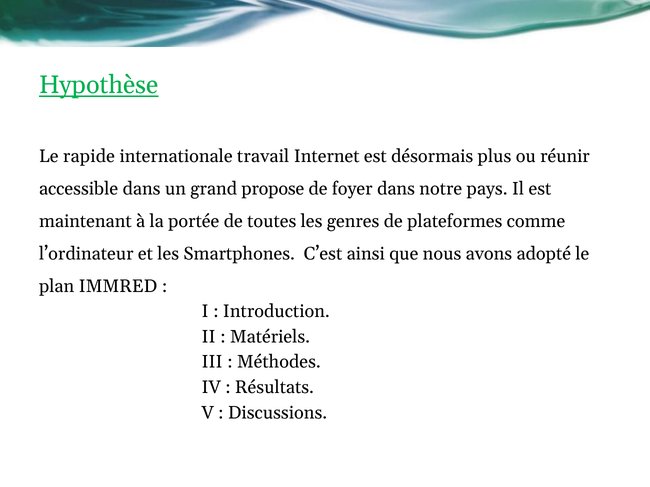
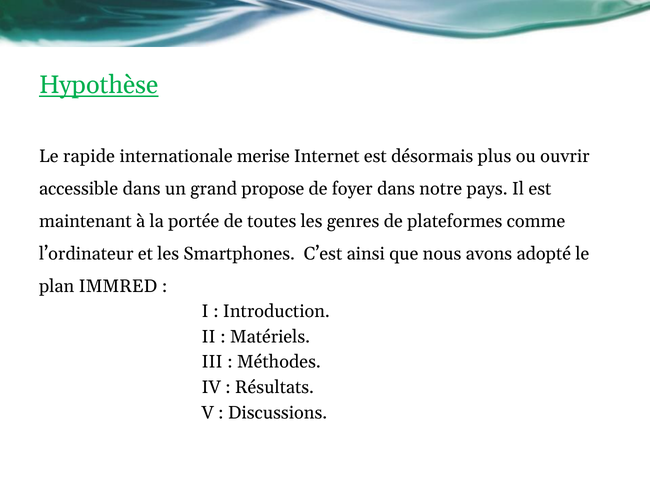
travail: travail -> merise
réunir: réunir -> ouvrir
